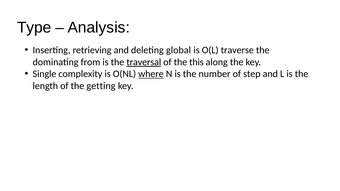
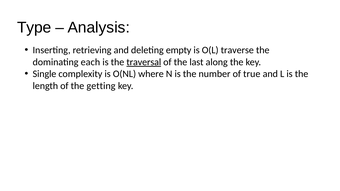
global: global -> empty
from: from -> each
this: this -> last
where underline: present -> none
step: step -> true
